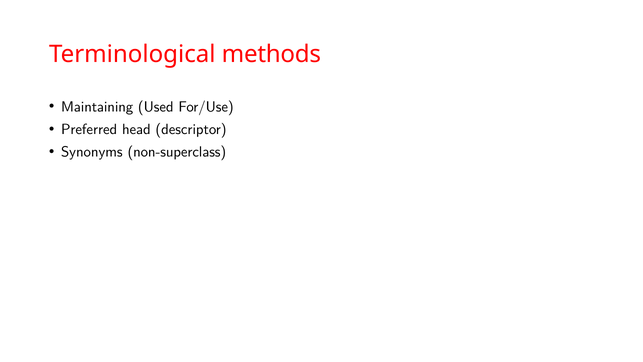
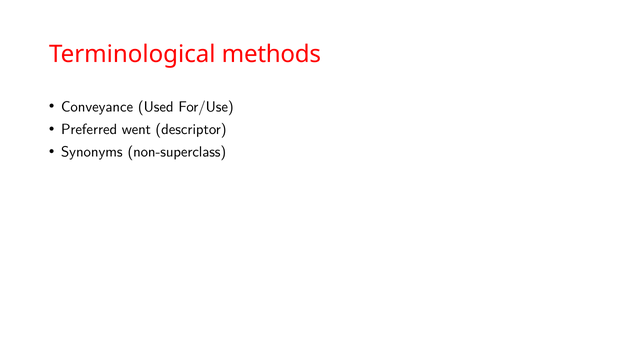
Maintaining: Maintaining -> Conveyance
head: head -> went
